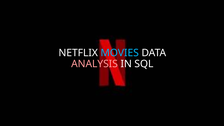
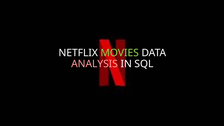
MOVIES colour: light blue -> light green
